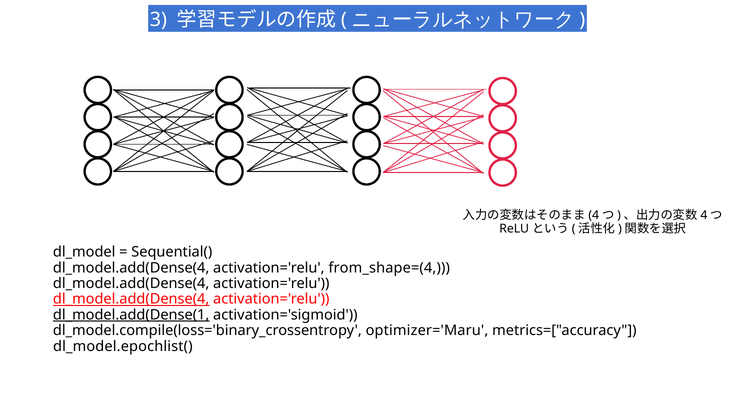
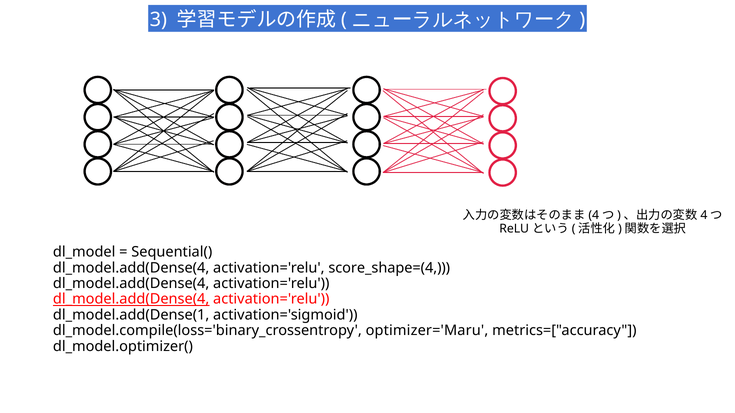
from_shape=(4: from_shape=(4 -> score_shape=(4
dl_model.add(Dense(1 underline: present -> none
dl_model.epochlist(: dl_model.epochlist( -> dl_model.optimizer(
